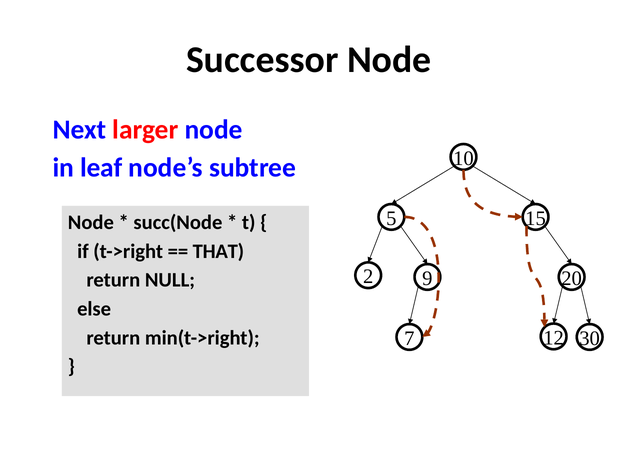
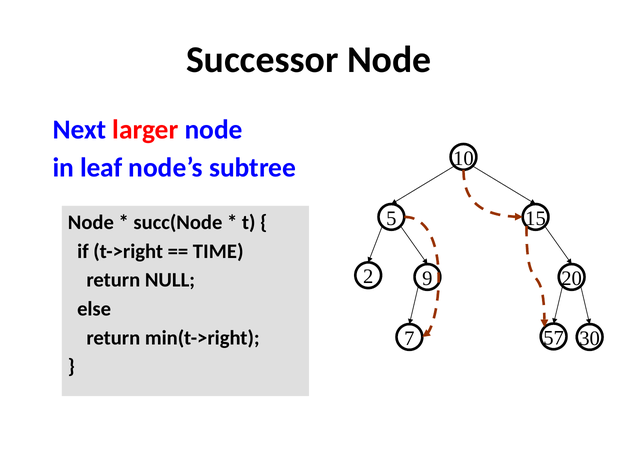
THAT: THAT -> TIME
12: 12 -> 57
